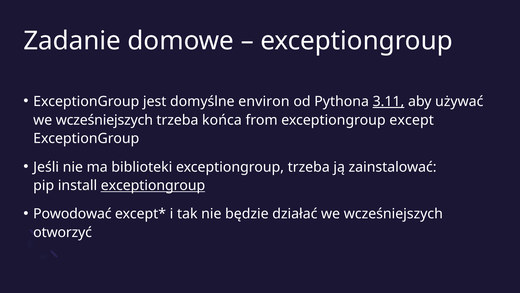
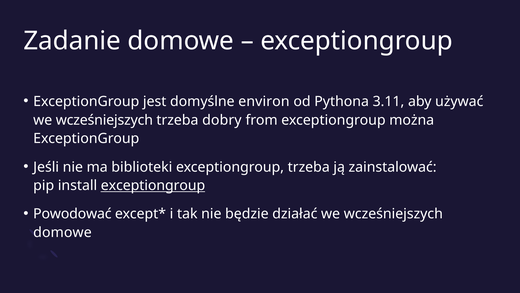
3.11 underline: present -> none
końca: końca -> dobry
except: except -> można
otworzyć at (63, 232): otworzyć -> domowe
